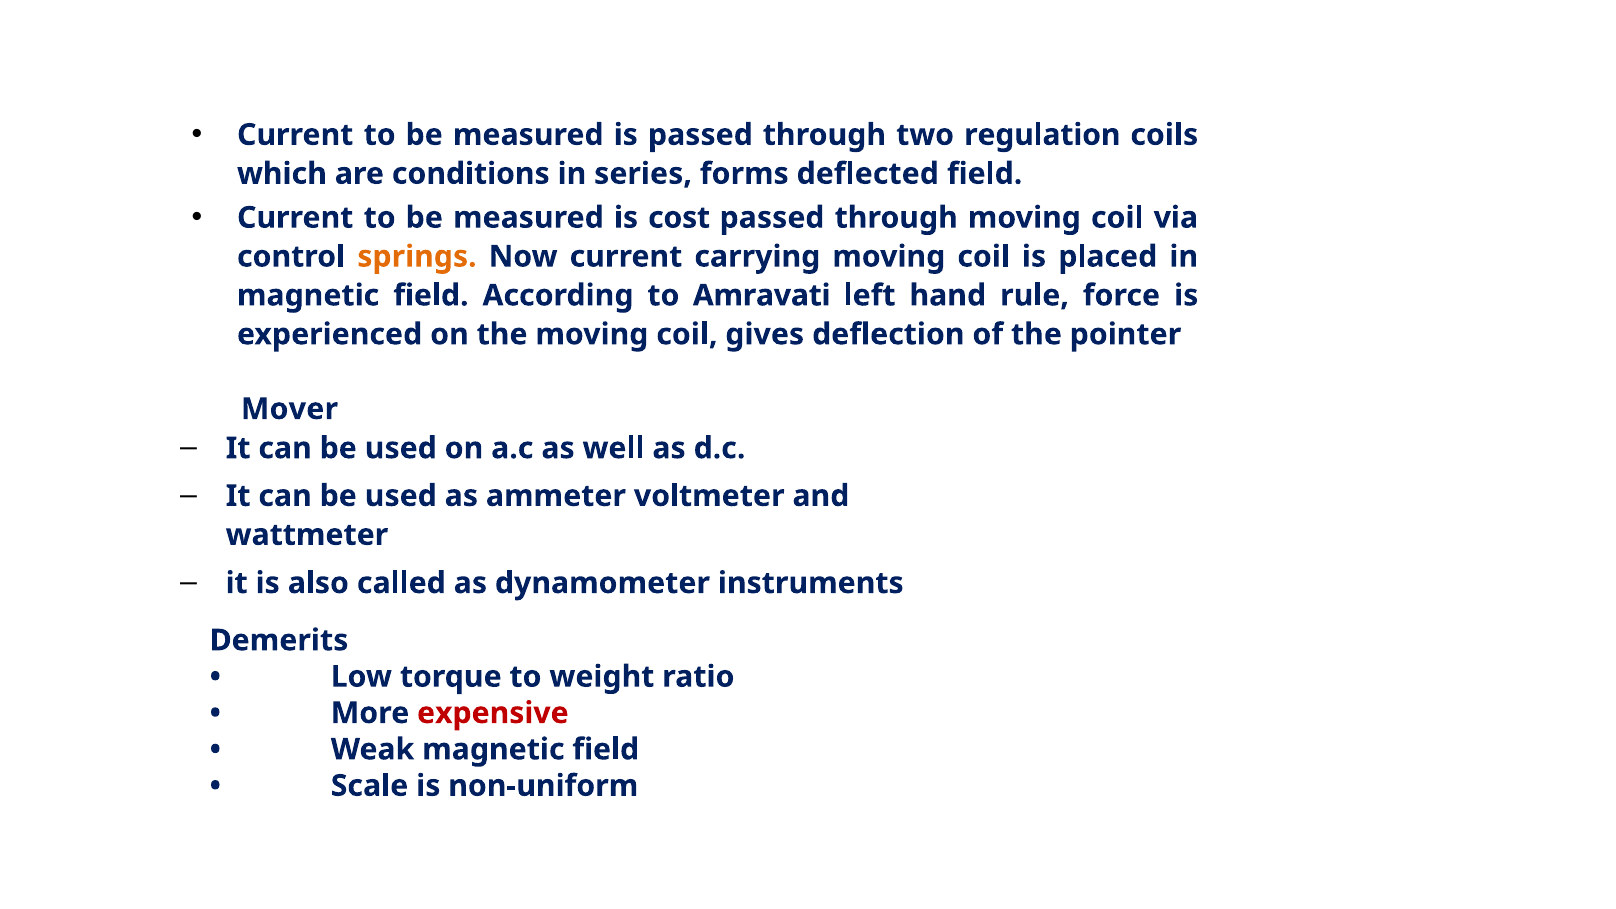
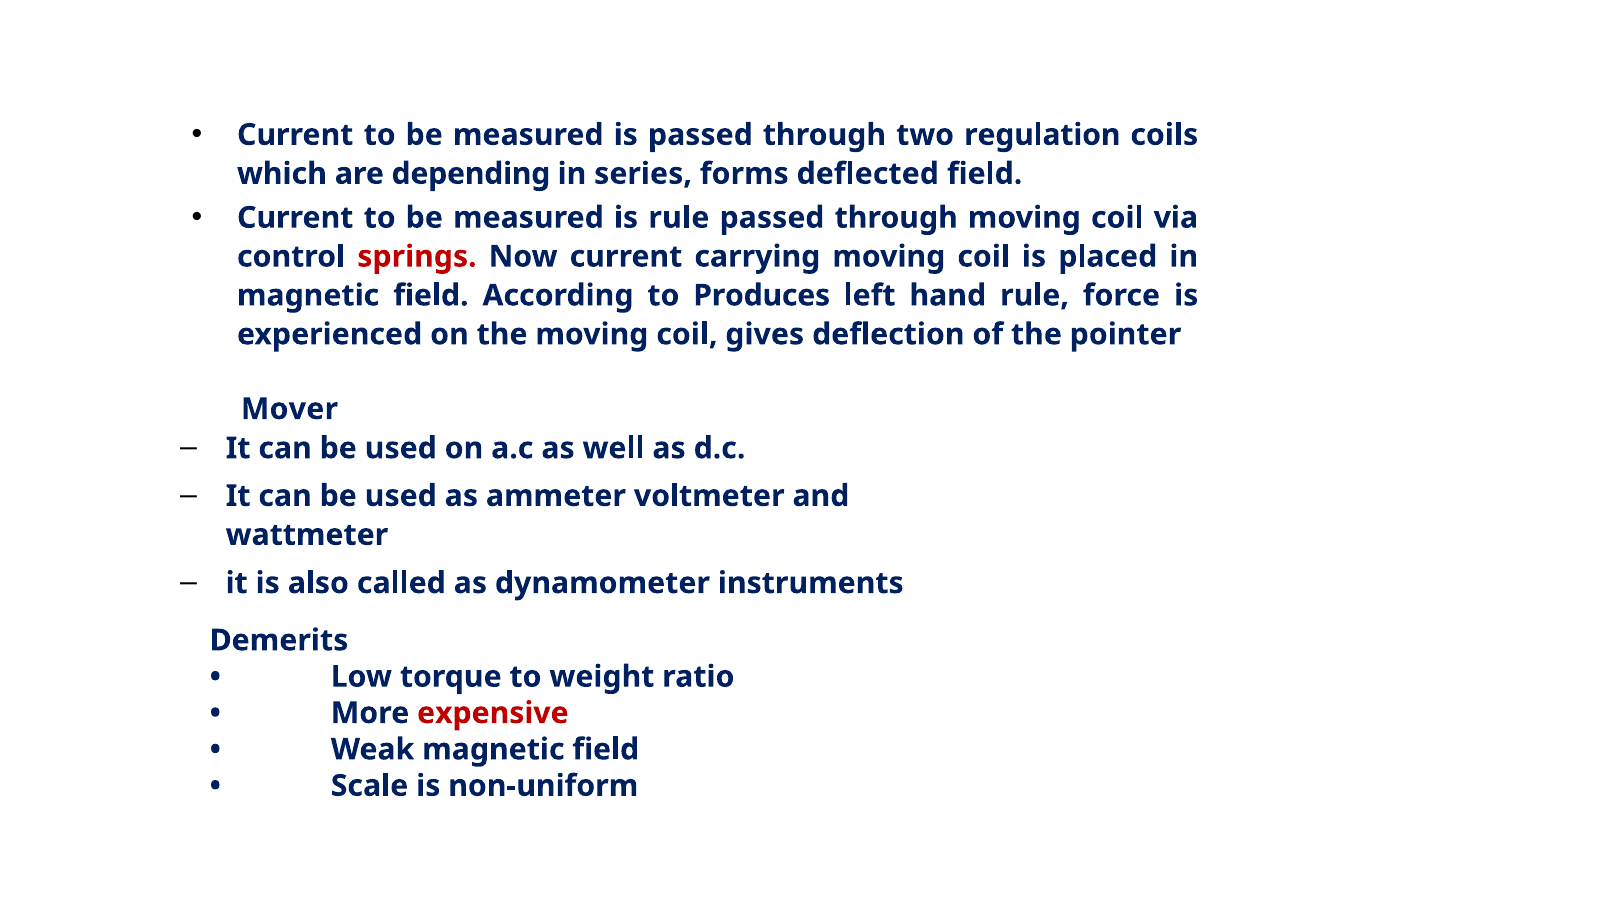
conditions: conditions -> depending
is cost: cost -> rule
springs colour: orange -> red
Amravati: Amravati -> Produces
